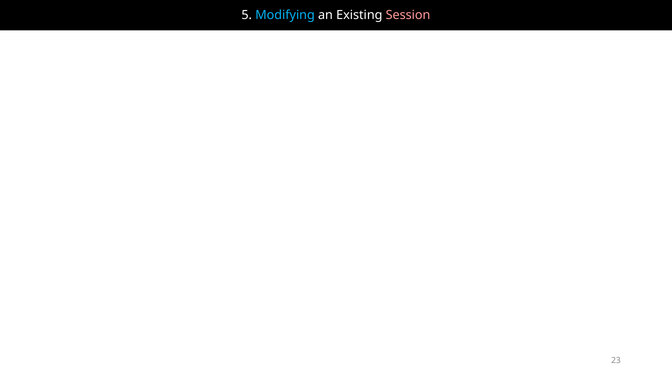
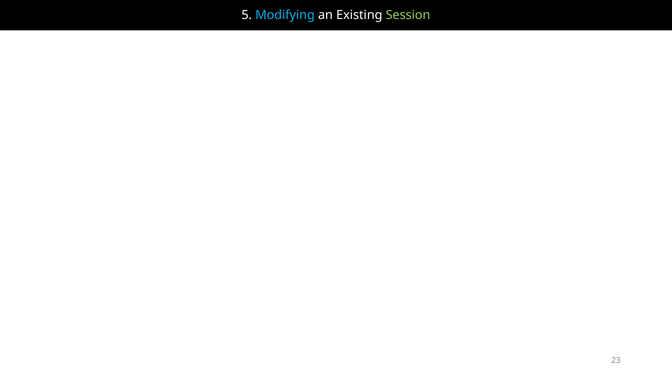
Session colour: pink -> light green
